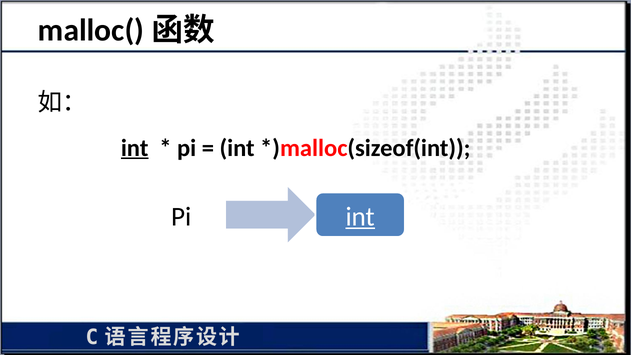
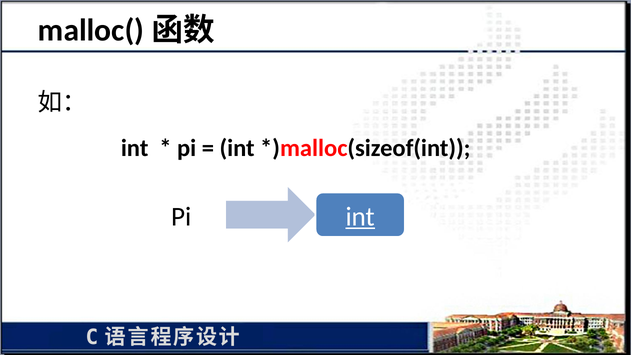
int at (135, 148) underline: present -> none
